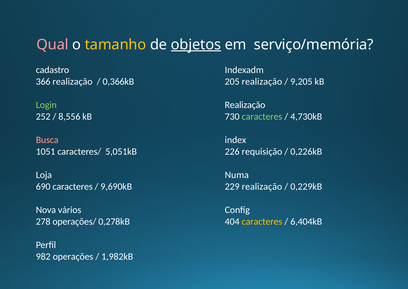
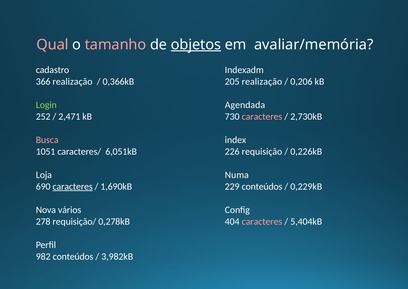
tamanho colour: yellow -> pink
serviço/memória: serviço/memória -> avaliar/memória
9,205: 9,205 -> 0,206
Realização at (245, 105): Realização -> Agendada
8,556: 8,556 -> 2,471
caracteres at (262, 116) colour: light green -> pink
4,730kB: 4,730kB -> 2,730kB
5,051kB: 5,051kB -> 6,051kB
caracteres at (73, 186) underline: none -> present
9,690kB: 9,690kB -> 1,690kB
229 realização: realização -> conteúdos
operações/: operações/ -> requisição/
caracteres at (262, 221) colour: yellow -> pink
6,404kB: 6,404kB -> 5,404kB
982 operações: operações -> conteúdos
1,982kB: 1,982kB -> 3,982kB
